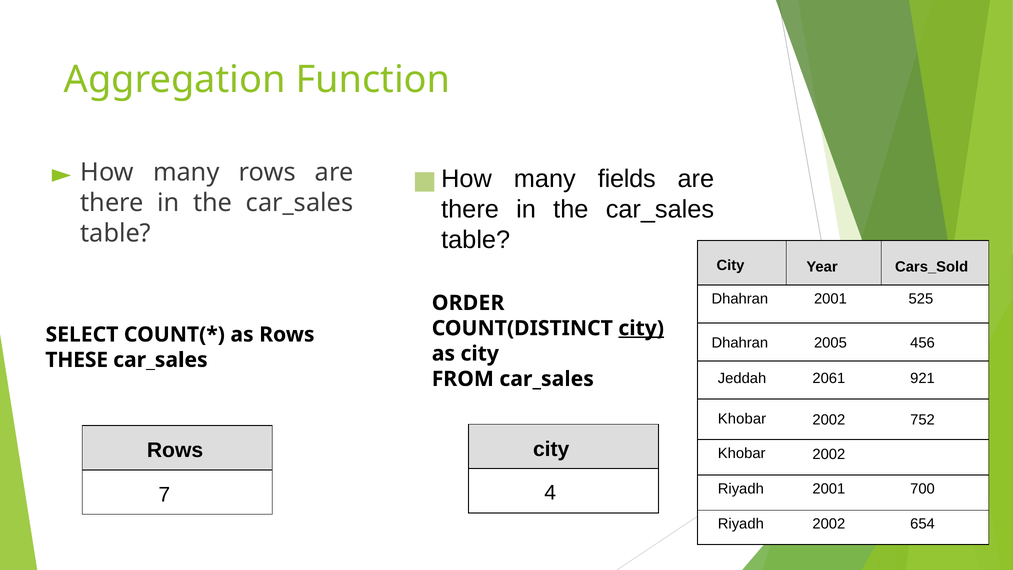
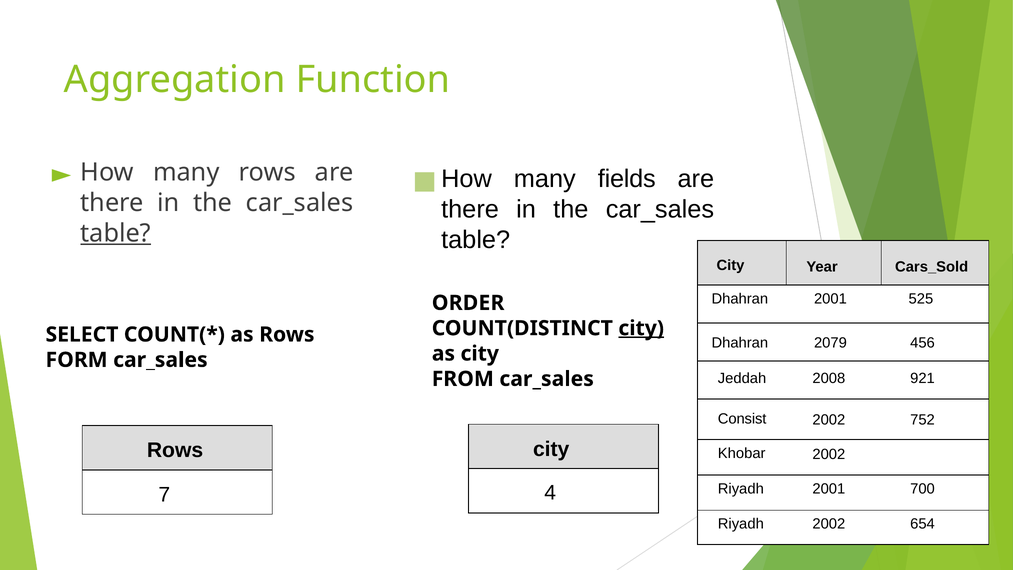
table at (116, 233) underline: none -> present
2005: 2005 -> 2079
THESE: THESE -> FORM
2061: 2061 -> 2008
Khobar at (742, 419): Khobar -> Consist
